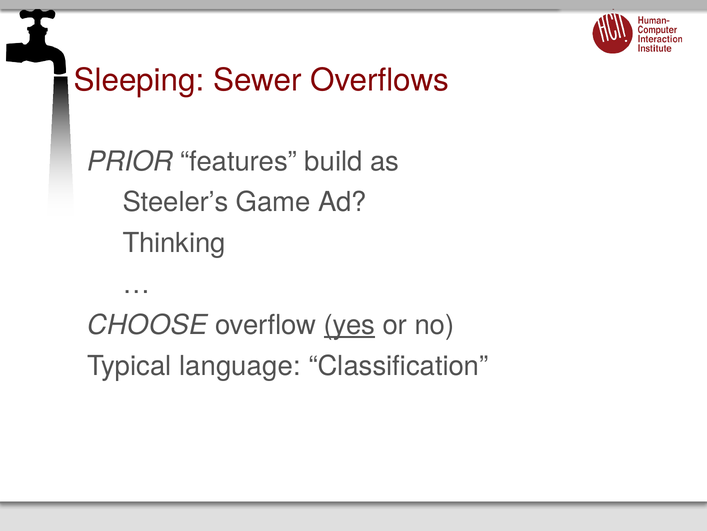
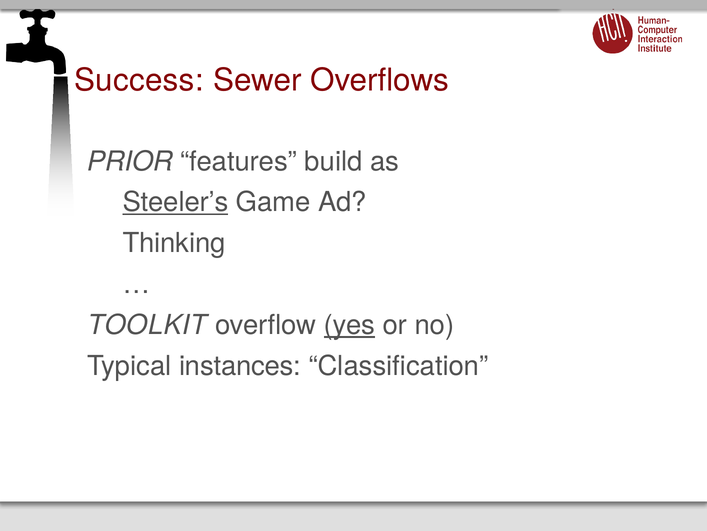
Sleeping: Sleeping -> Success
Steeler’s underline: none -> present
CHOOSE: CHOOSE -> TOOLKIT
language: language -> instances
